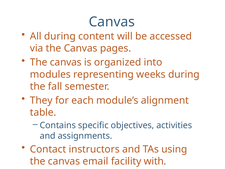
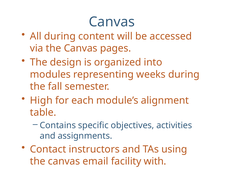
canvas at (66, 62): canvas -> design
They: They -> High
